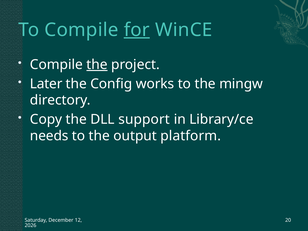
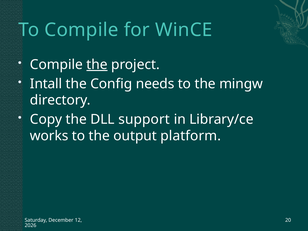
for underline: present -> none
Later: Later -> Intall
works: works -> needs
needs: needs -> works
